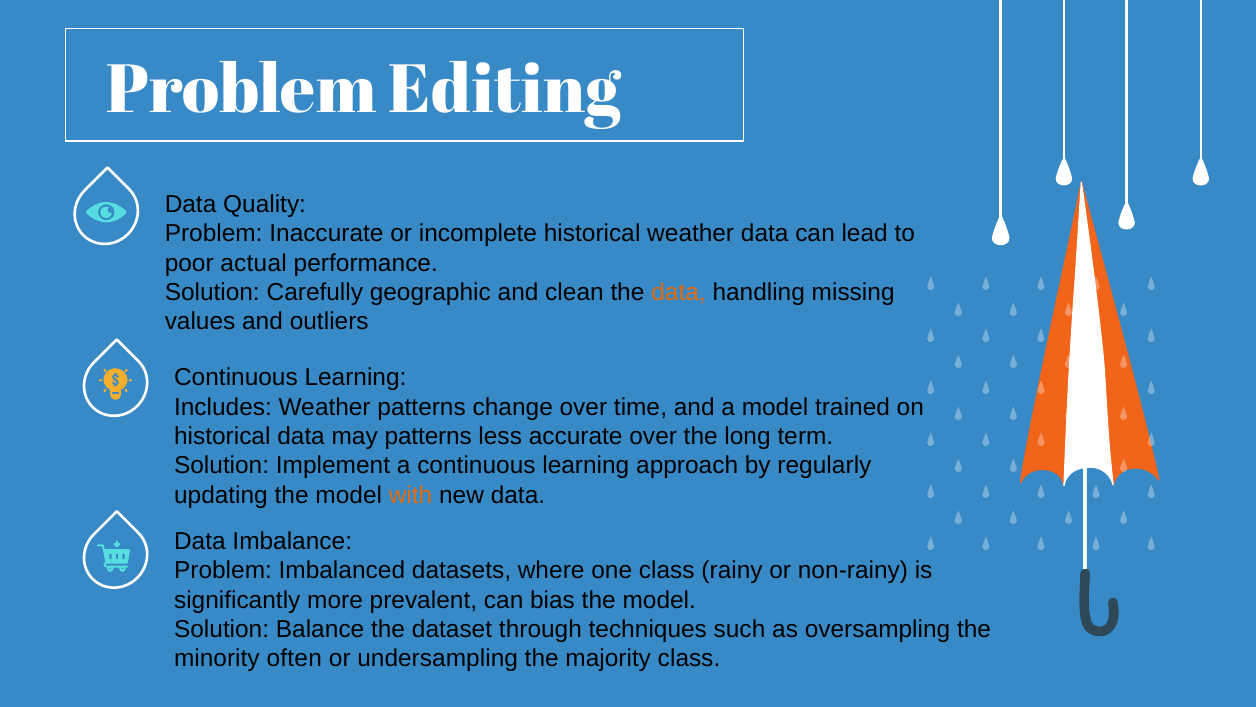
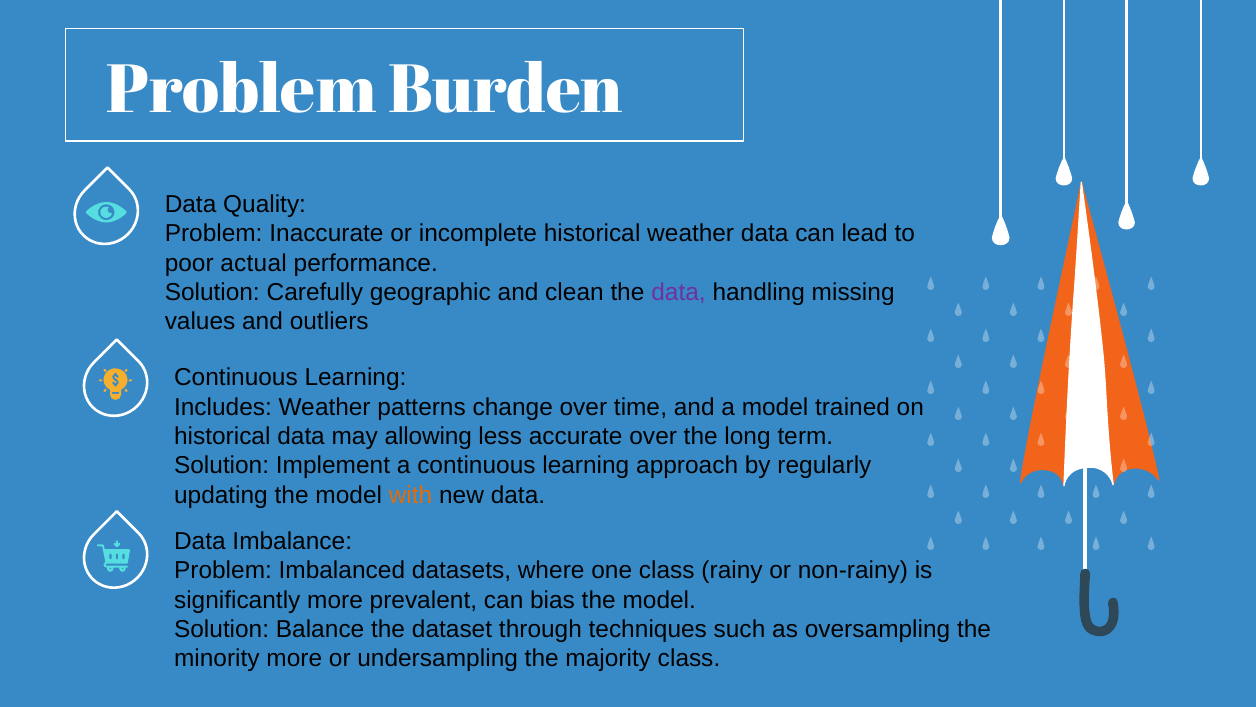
Editing: Editing -> Burden
data at (678, 292) colour: orange -> purple
may patterns: patterns -> allowing
minority often: often -> more
